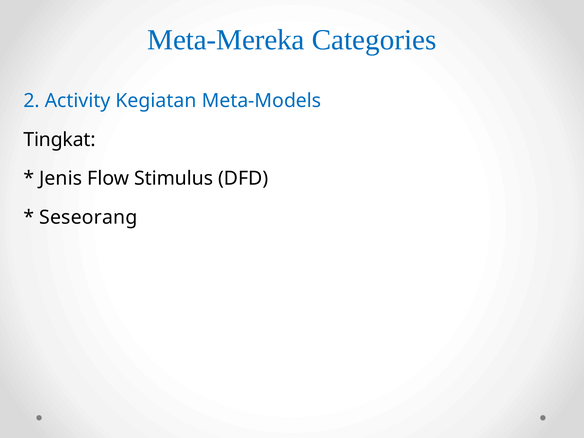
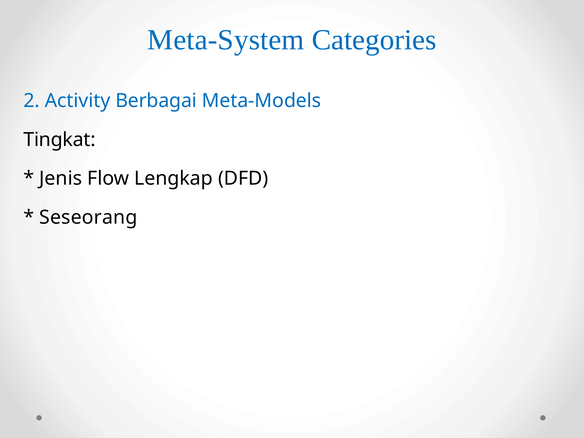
Meta-Mereka: Meta-Mereka -> Meta-System
Kegiatan: Kegiatan -> Berbagai
Stimulus: Stimulus -> Lengkap
